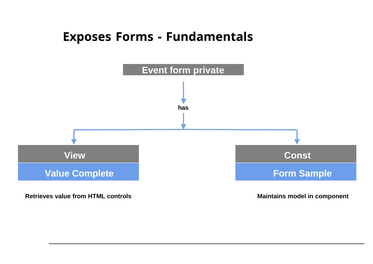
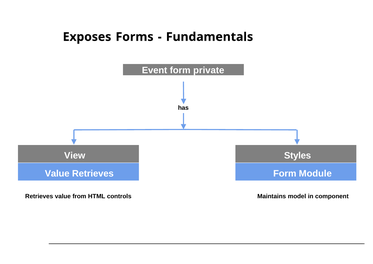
Const: Const -> Styles
Value Complete: Complete -> Retrieves
Sample: Sample -> Module
